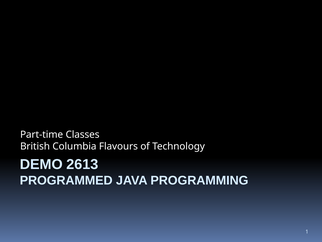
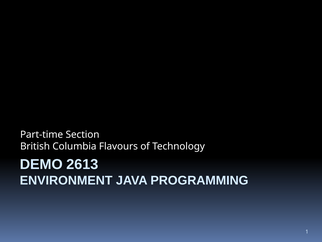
Classes: Classes -> Section
PROGRAMMED: PROGRAMMED -> ENVIRONMENT
